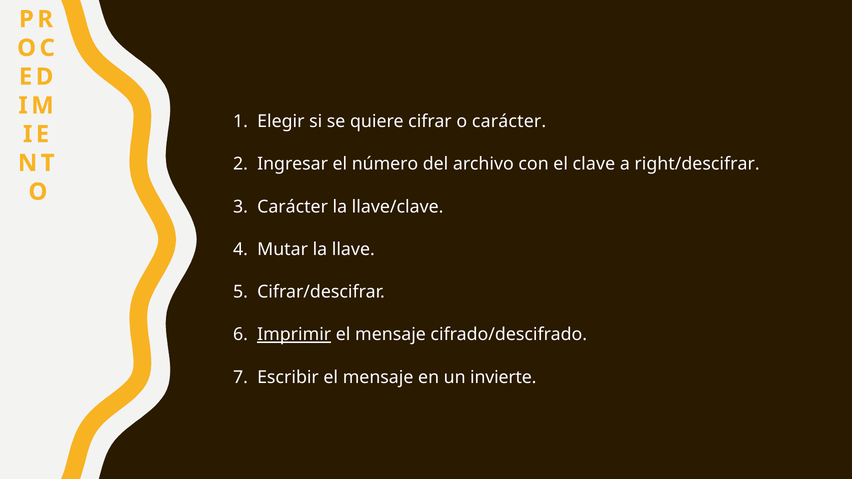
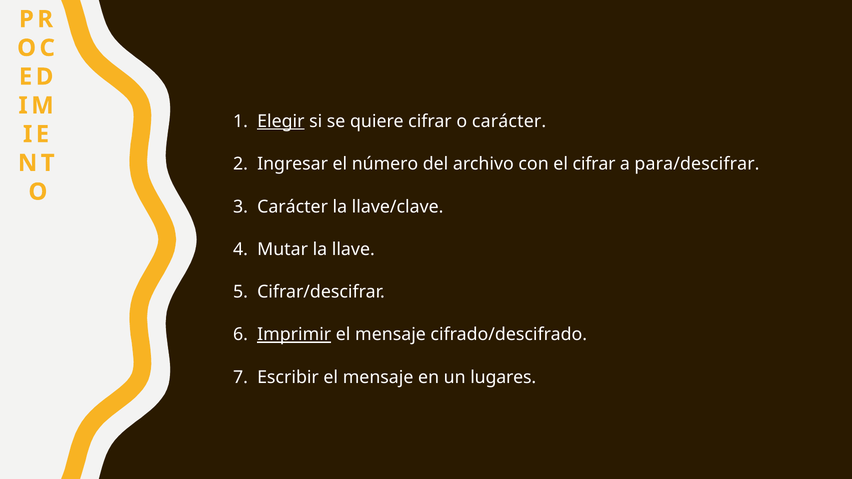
Elegir underline: none -> present
el clave: clave -> cifrar
right/descifrar: right/descifrar -> para/descifrar
invierte: invierte -> lugares
